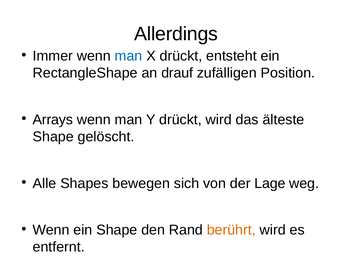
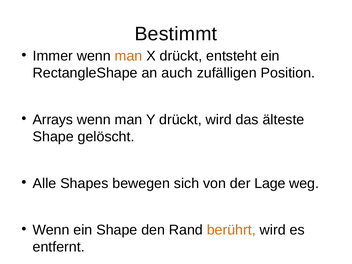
Allerdings: Allerdings -> Bestimmt
man at (129, 56) colour: blue -> orange
drauf: drauf -> auch
